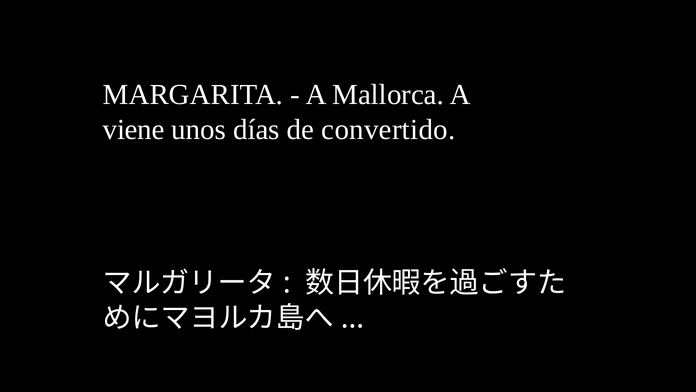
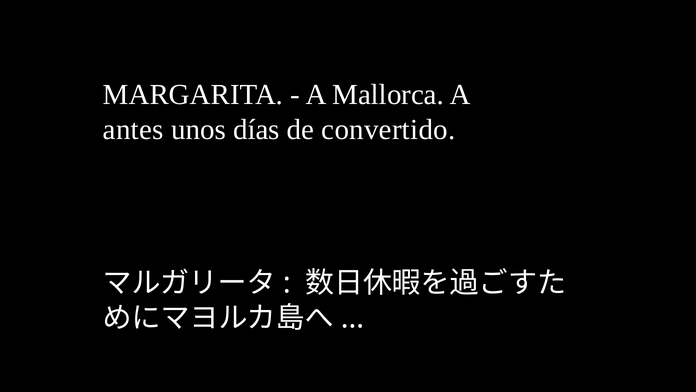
viene: viene -> antes
